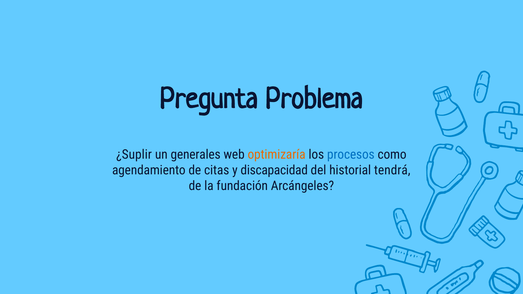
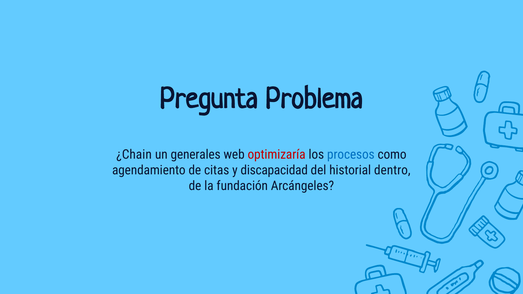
¿Suplir: ¿Suplir -> ¿Chain
optimizaría colour: orange -> red
tendrá: tendrá -> dentro
